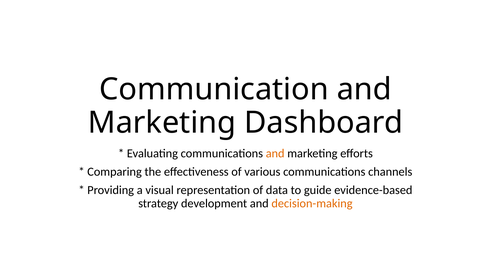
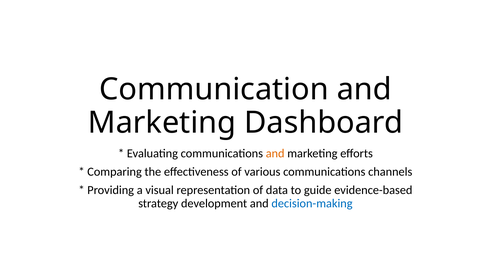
decision-making colour: orange -> blue
